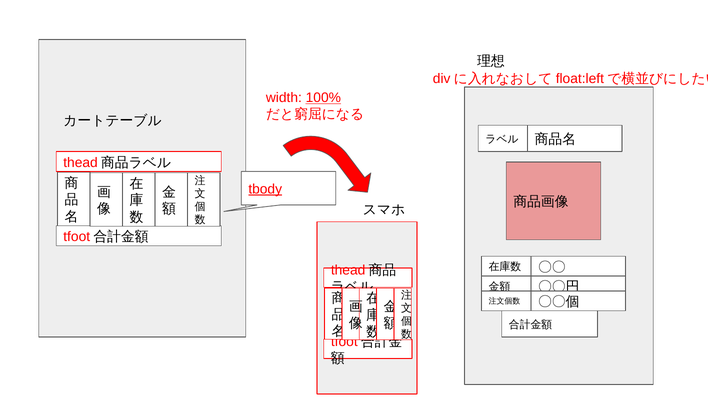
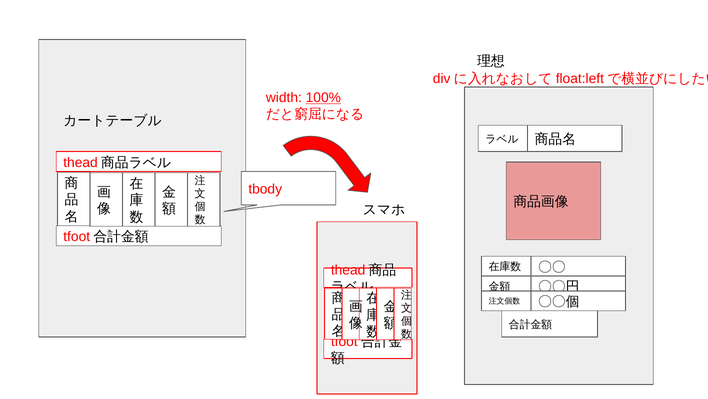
tbody underline: present -> none
